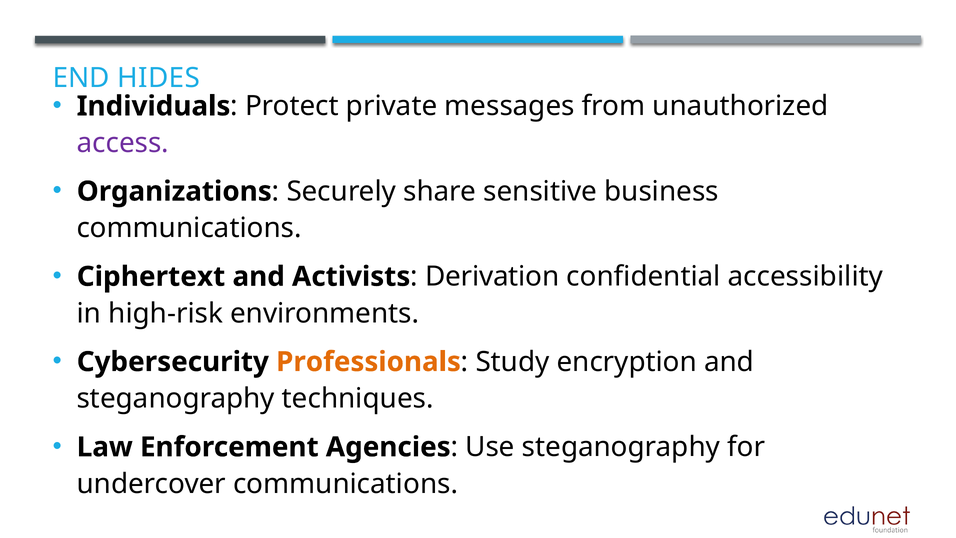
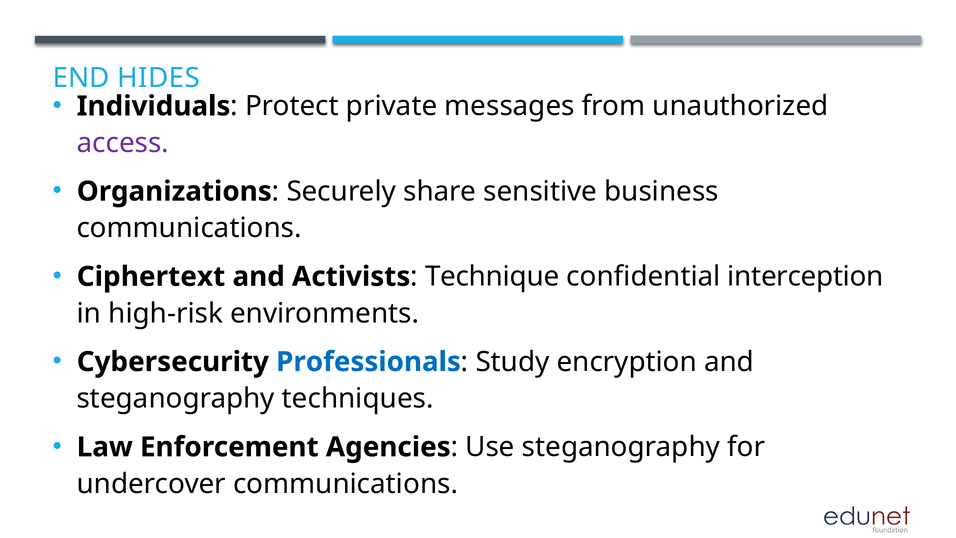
Derivation: Derivation -> Technique
accessibility: accessibility -> interception
Professionals colour: orange -> blue
